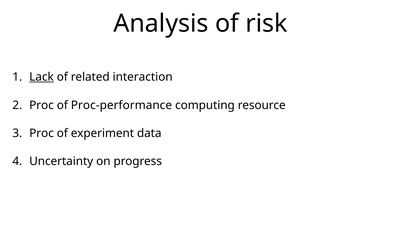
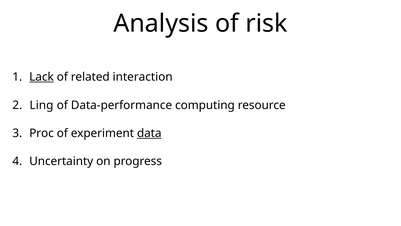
Proc at (42, 105): Proc -> Ling
Proc-performance: Proc-performance -> Data-performance
data underline: none -> present
